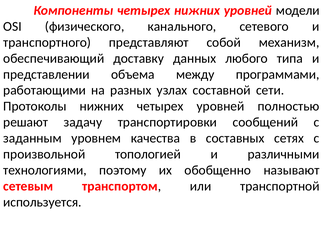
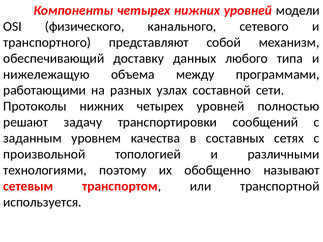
представлении: представлении -> нижележащую
